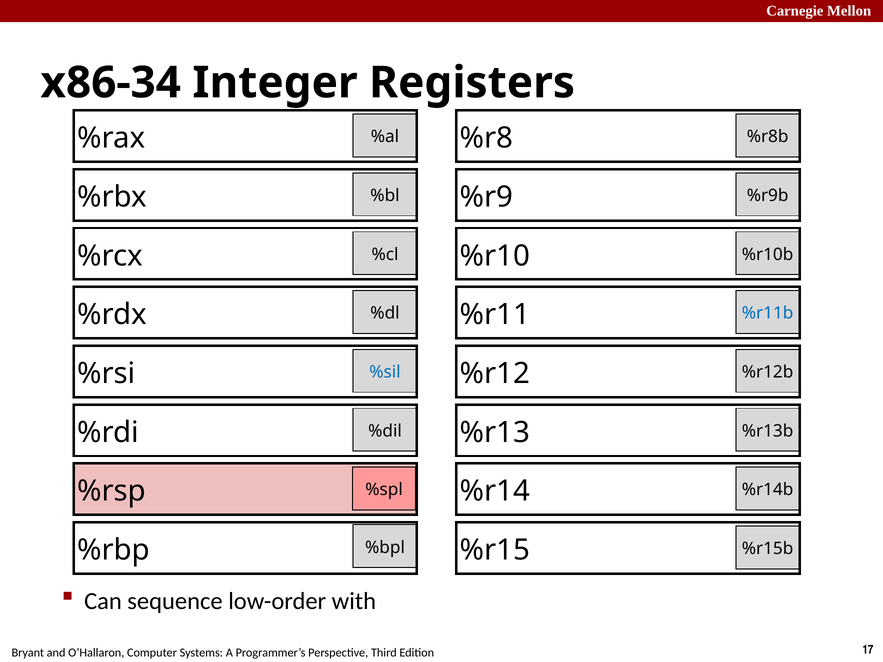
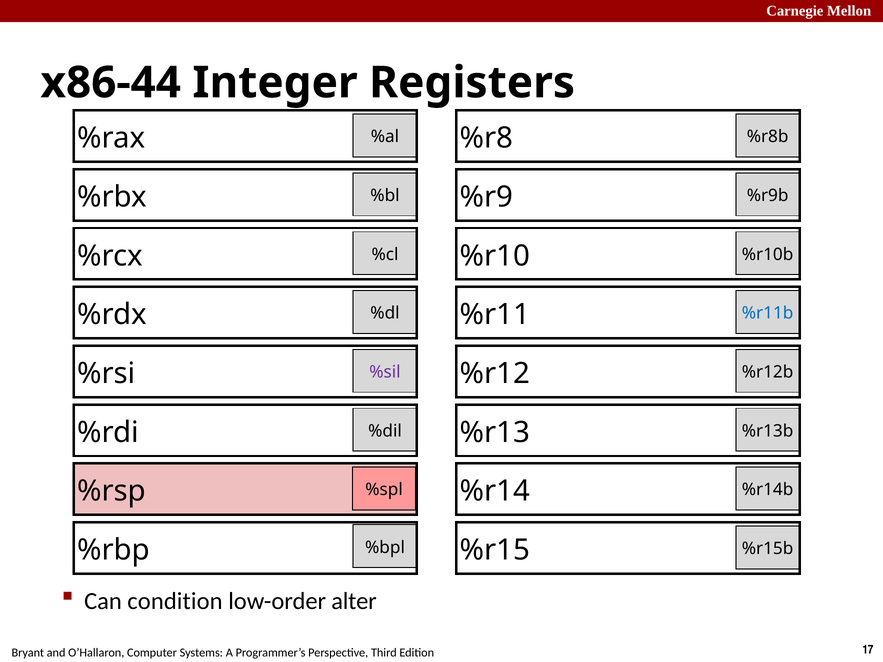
x86-34: x86-34 -> x86-44
%sil colour: blue -> purple
sequence: sequence -> condition
with: with -> alter
